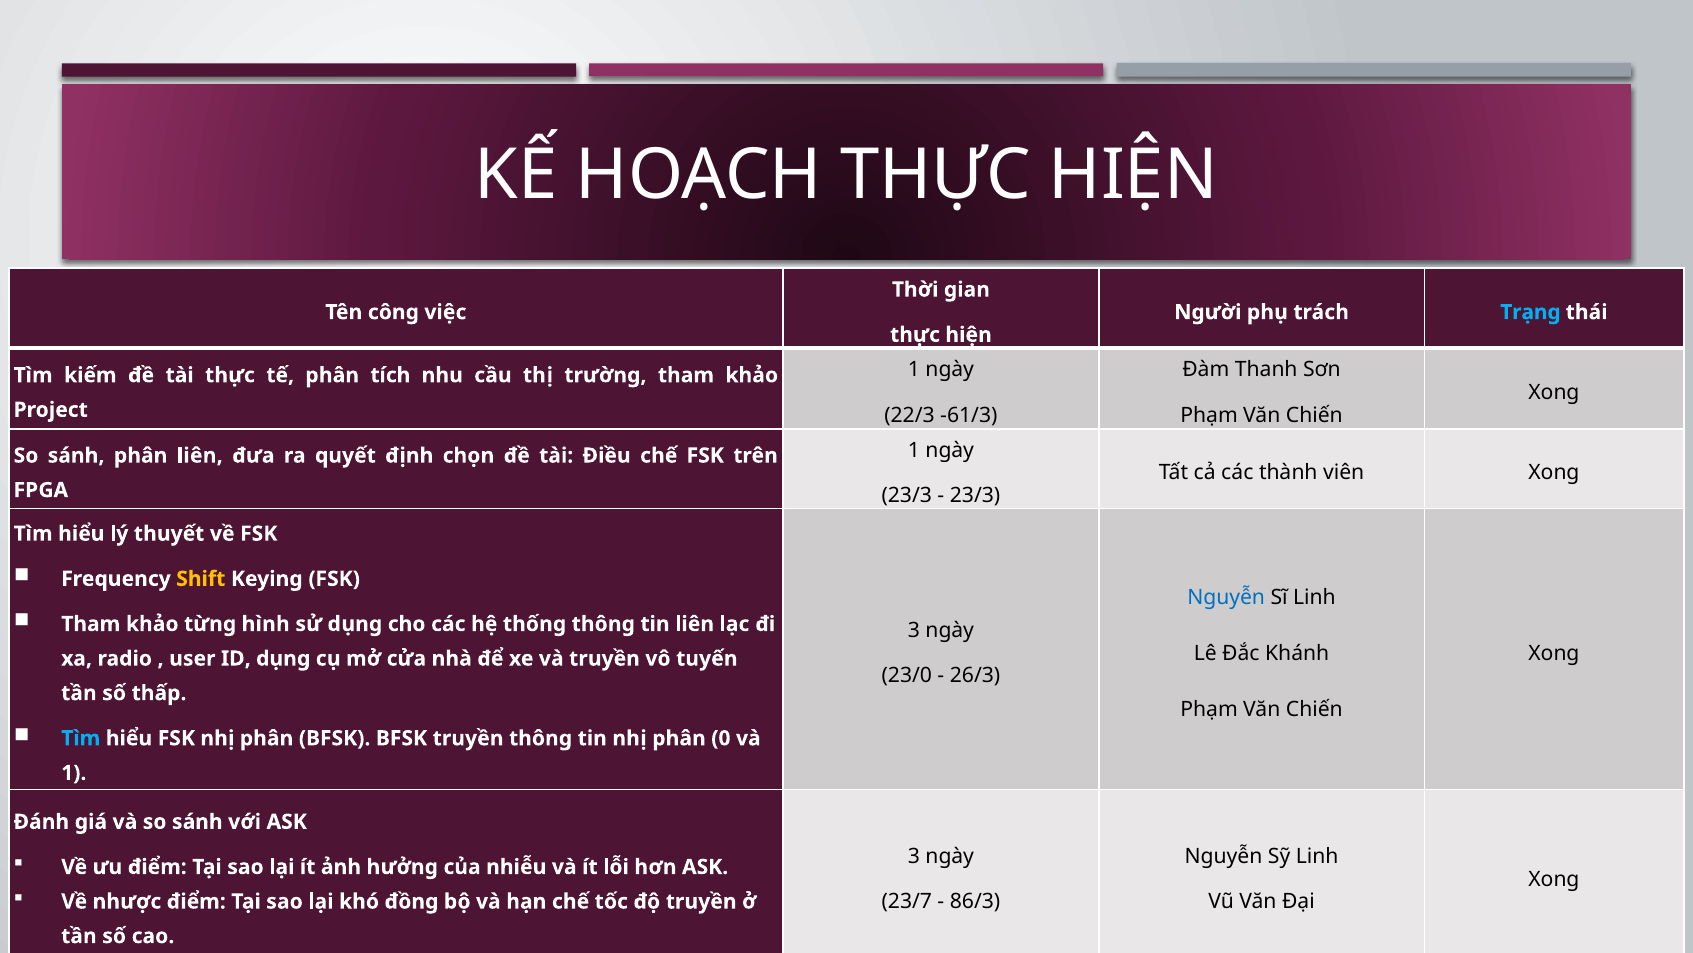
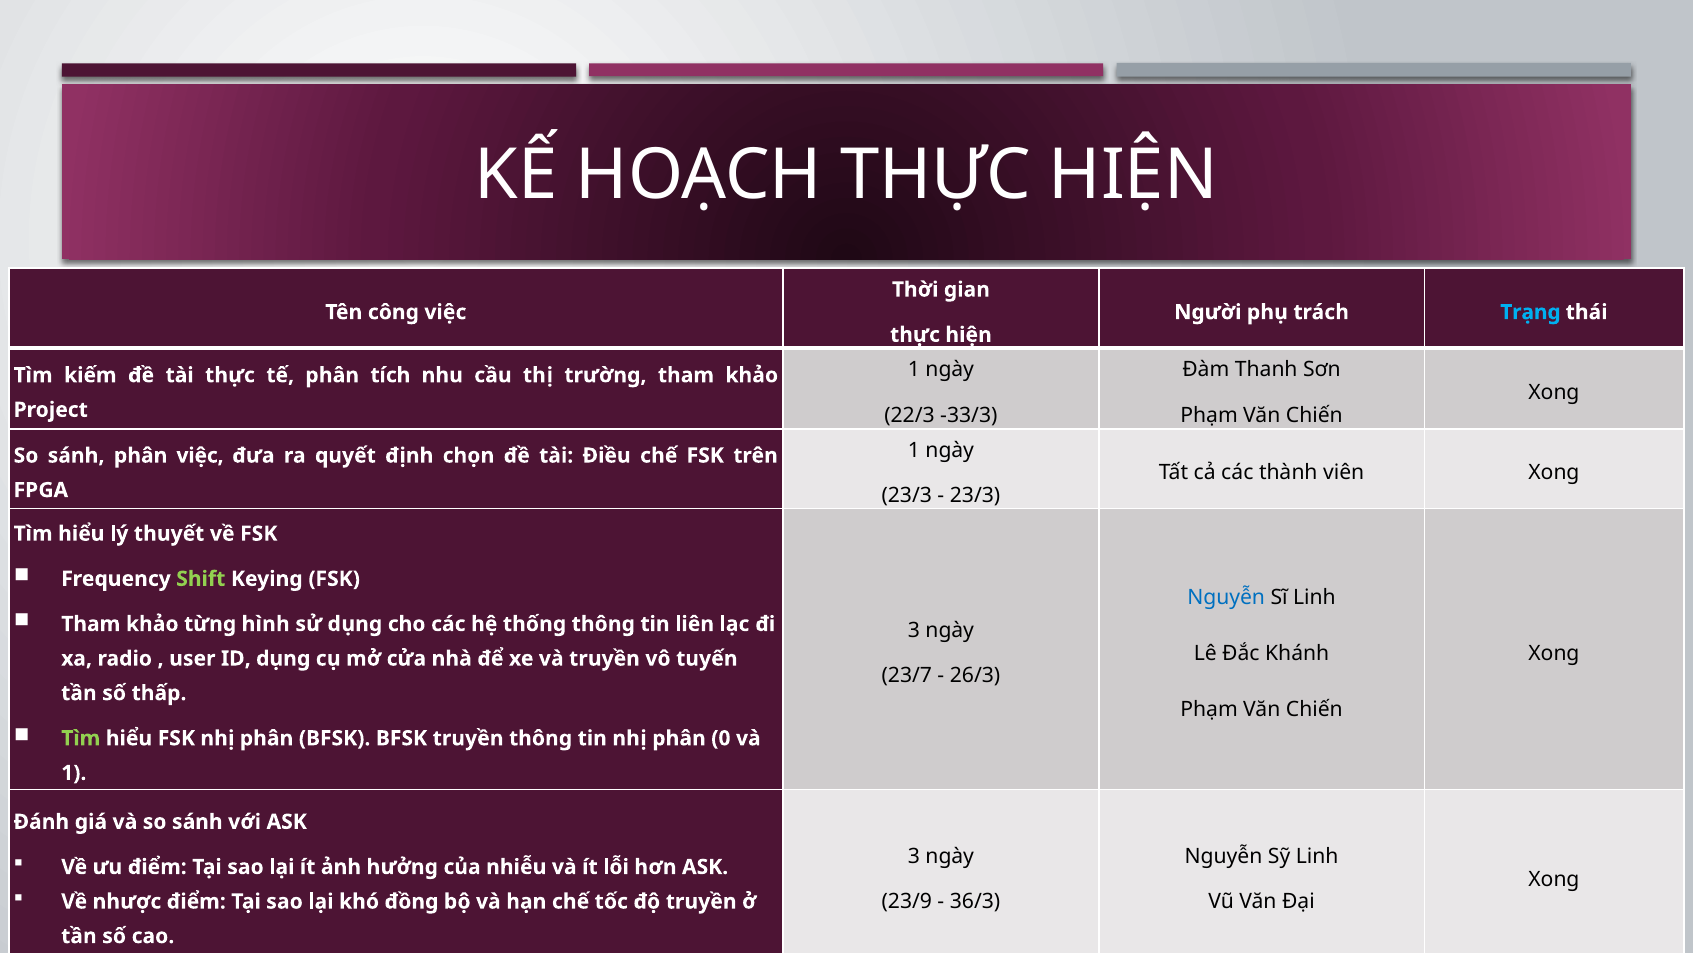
-61/3: -61/3 -> -33/3
phân liên: liên -> việc
Shift colour: yellow -> light green
23/0: 23/0 -> 23/7
Tìm at (81, 738) colour: light blue -> light green
23/7: 23/7 -> 23/9
86/3: 86/3 -> 36/3
